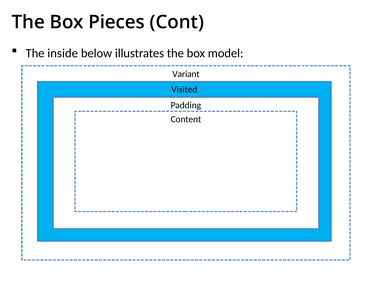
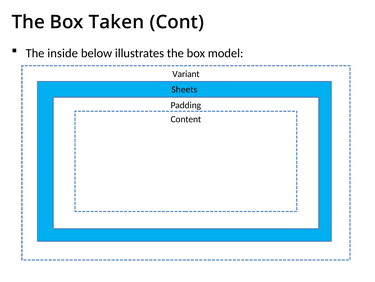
Pieces: Pieces -> Taken
Visited: Visited -> Sheets
